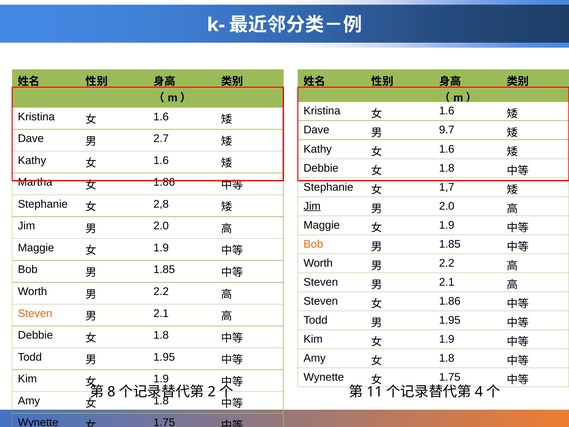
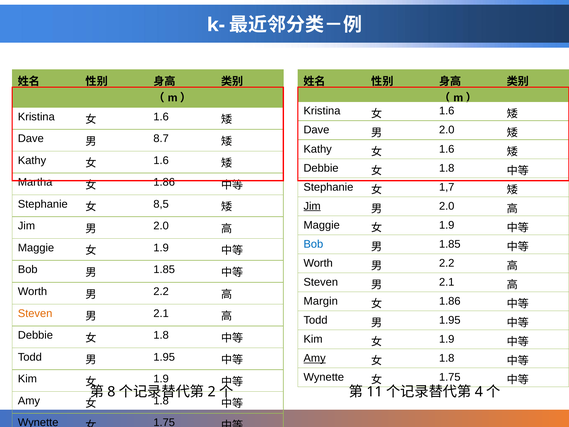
9.7 at (447, 130): 9.7 -> 2.0
2.7: 2.7 -> 8.7
2,8: 2,8 -> 8,5
Bob at (313, 244) colour: orange -> blue
Steven at (321, 301): Steven -> Margin
Amy at (315, 358) underline: none -> present
